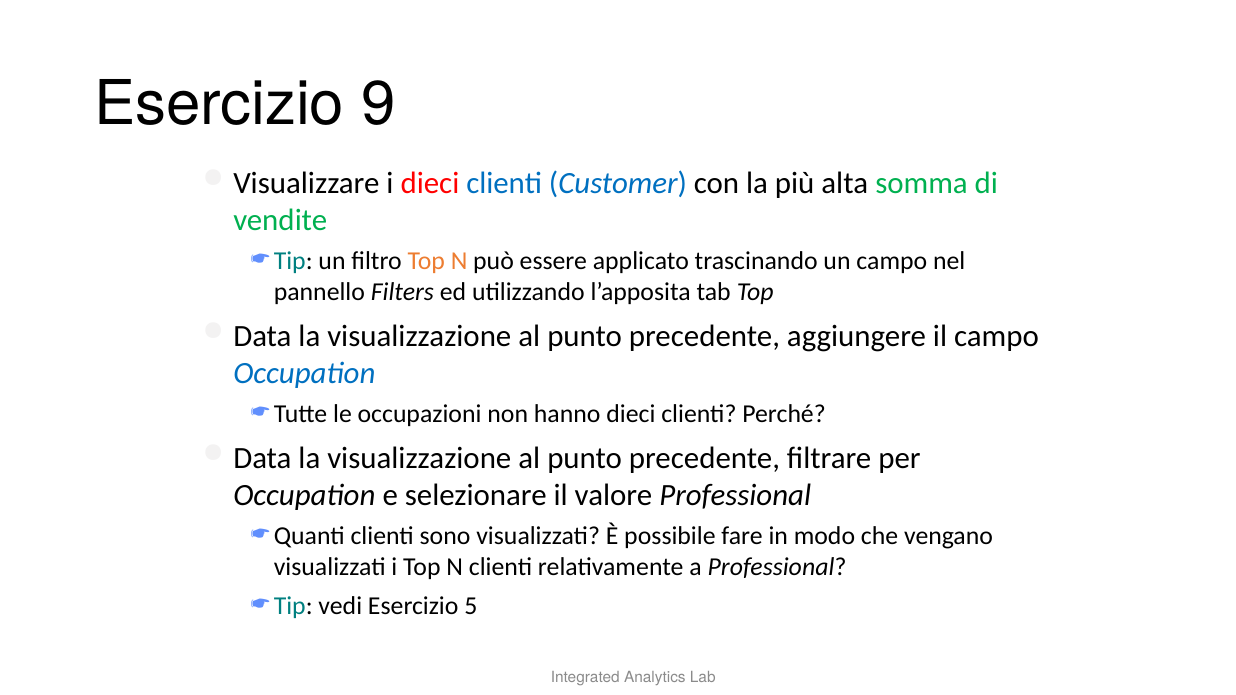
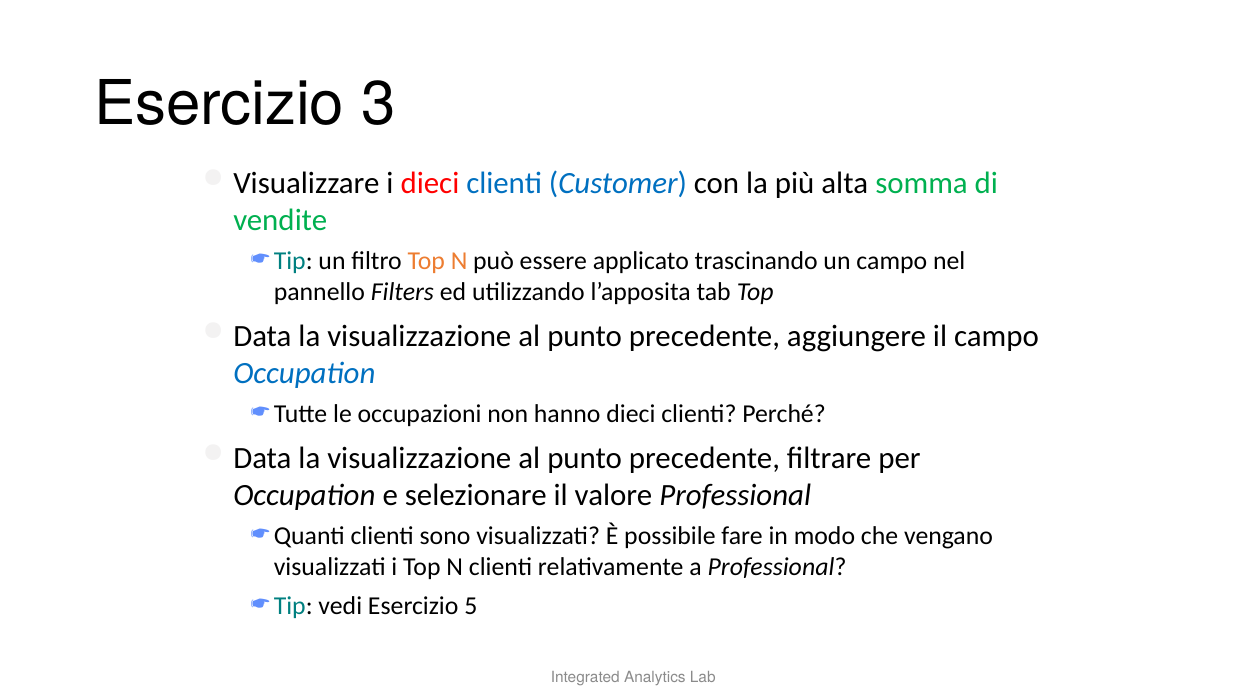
9: 9 -> 3
